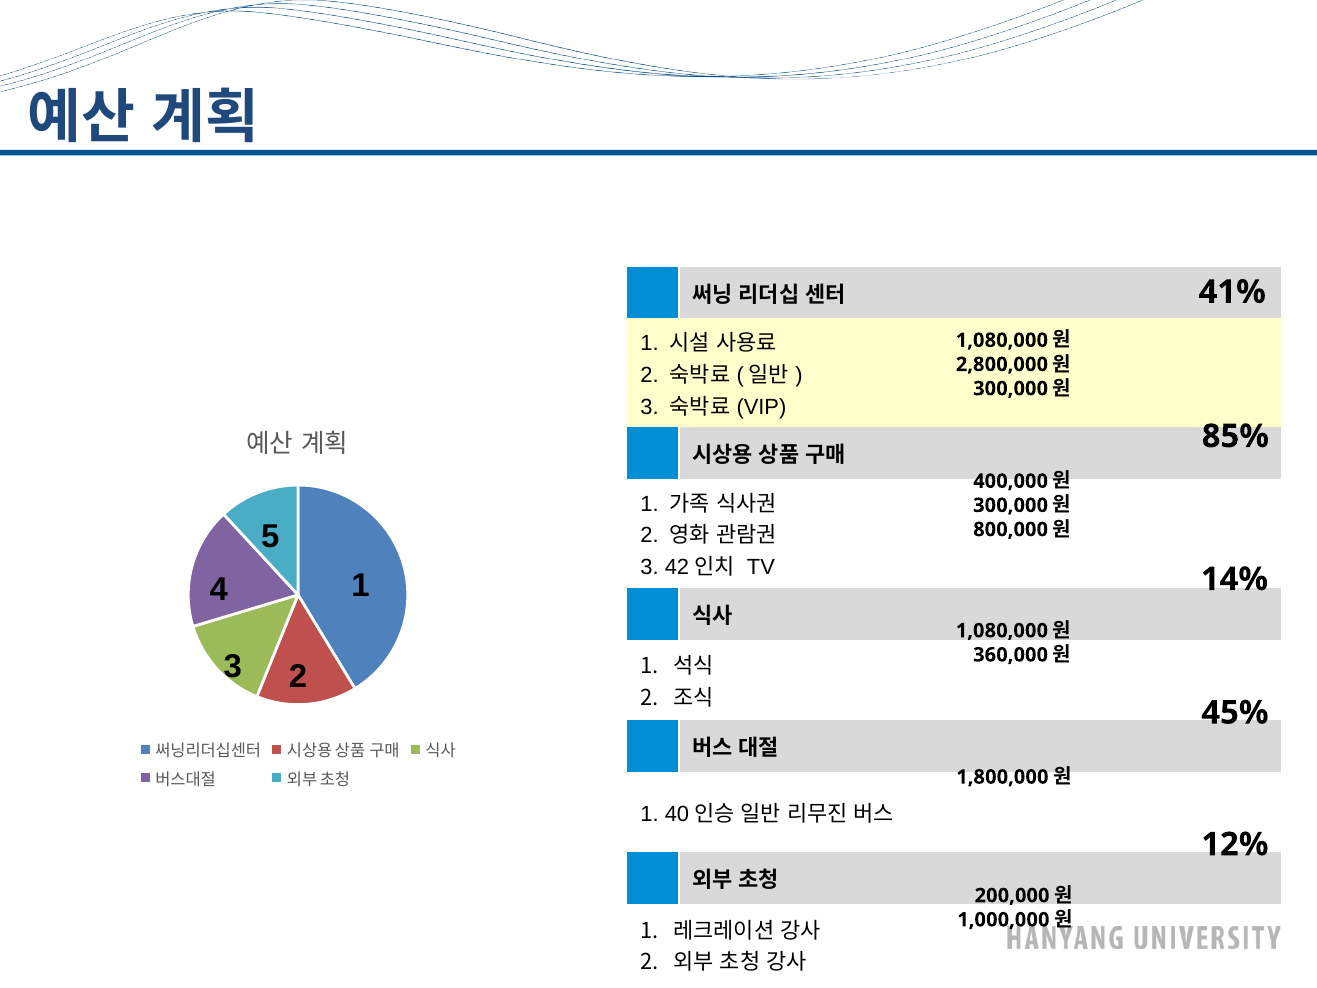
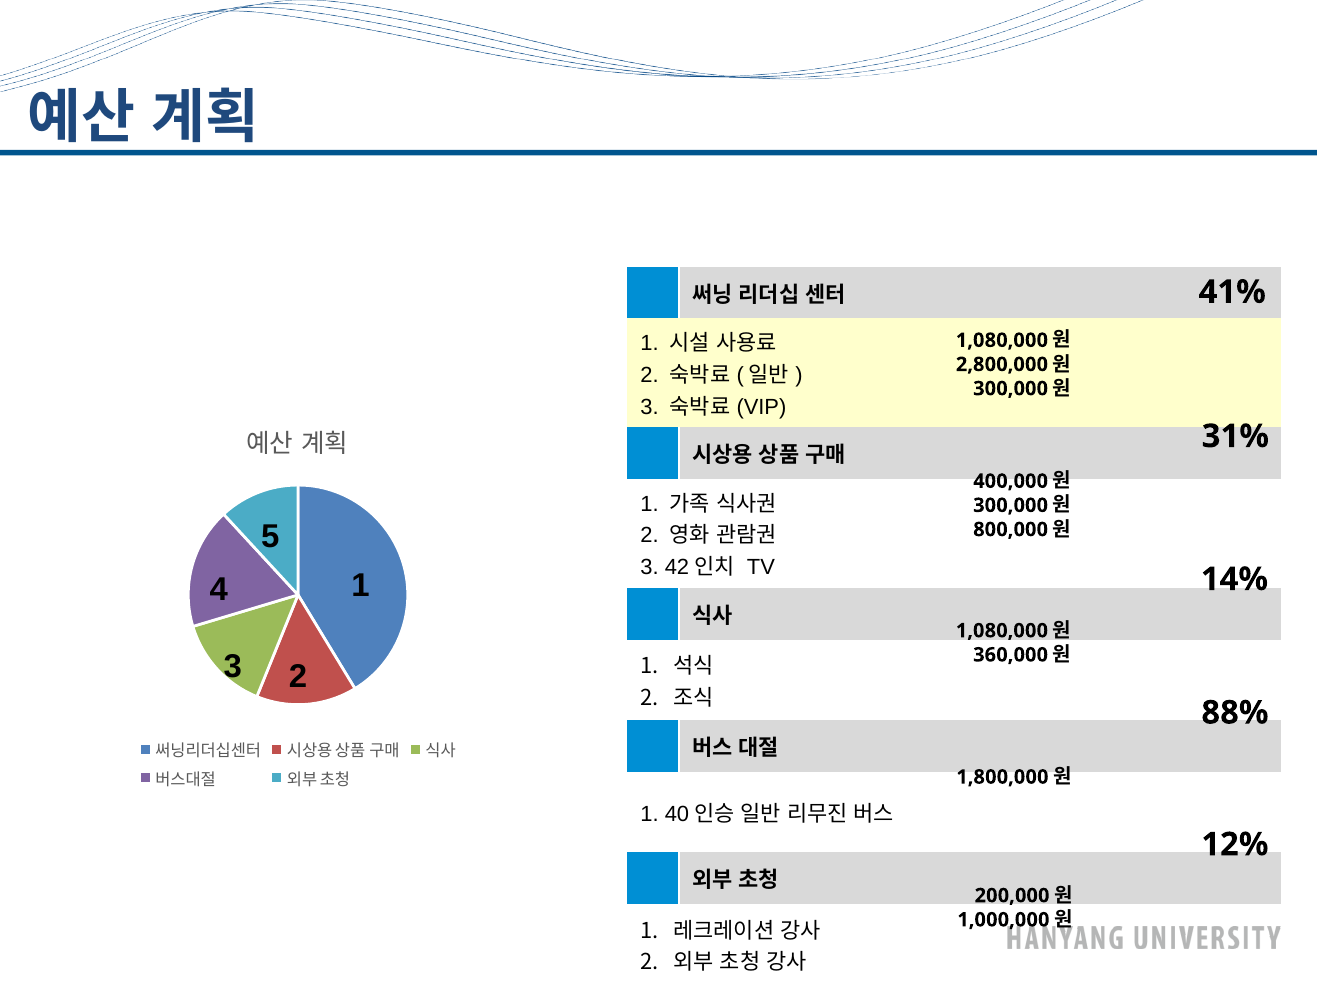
85%: 85% -> 31%
45%: 45% -> 88%
